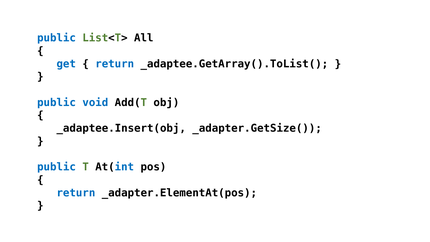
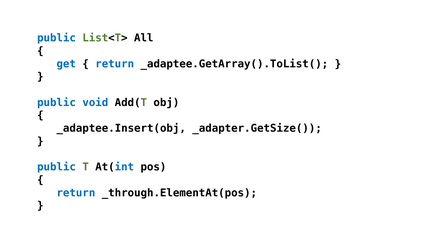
_adapter.ElementAt(pos: _adapter.ElementAt(pos -> _through.ElementAt(pos
